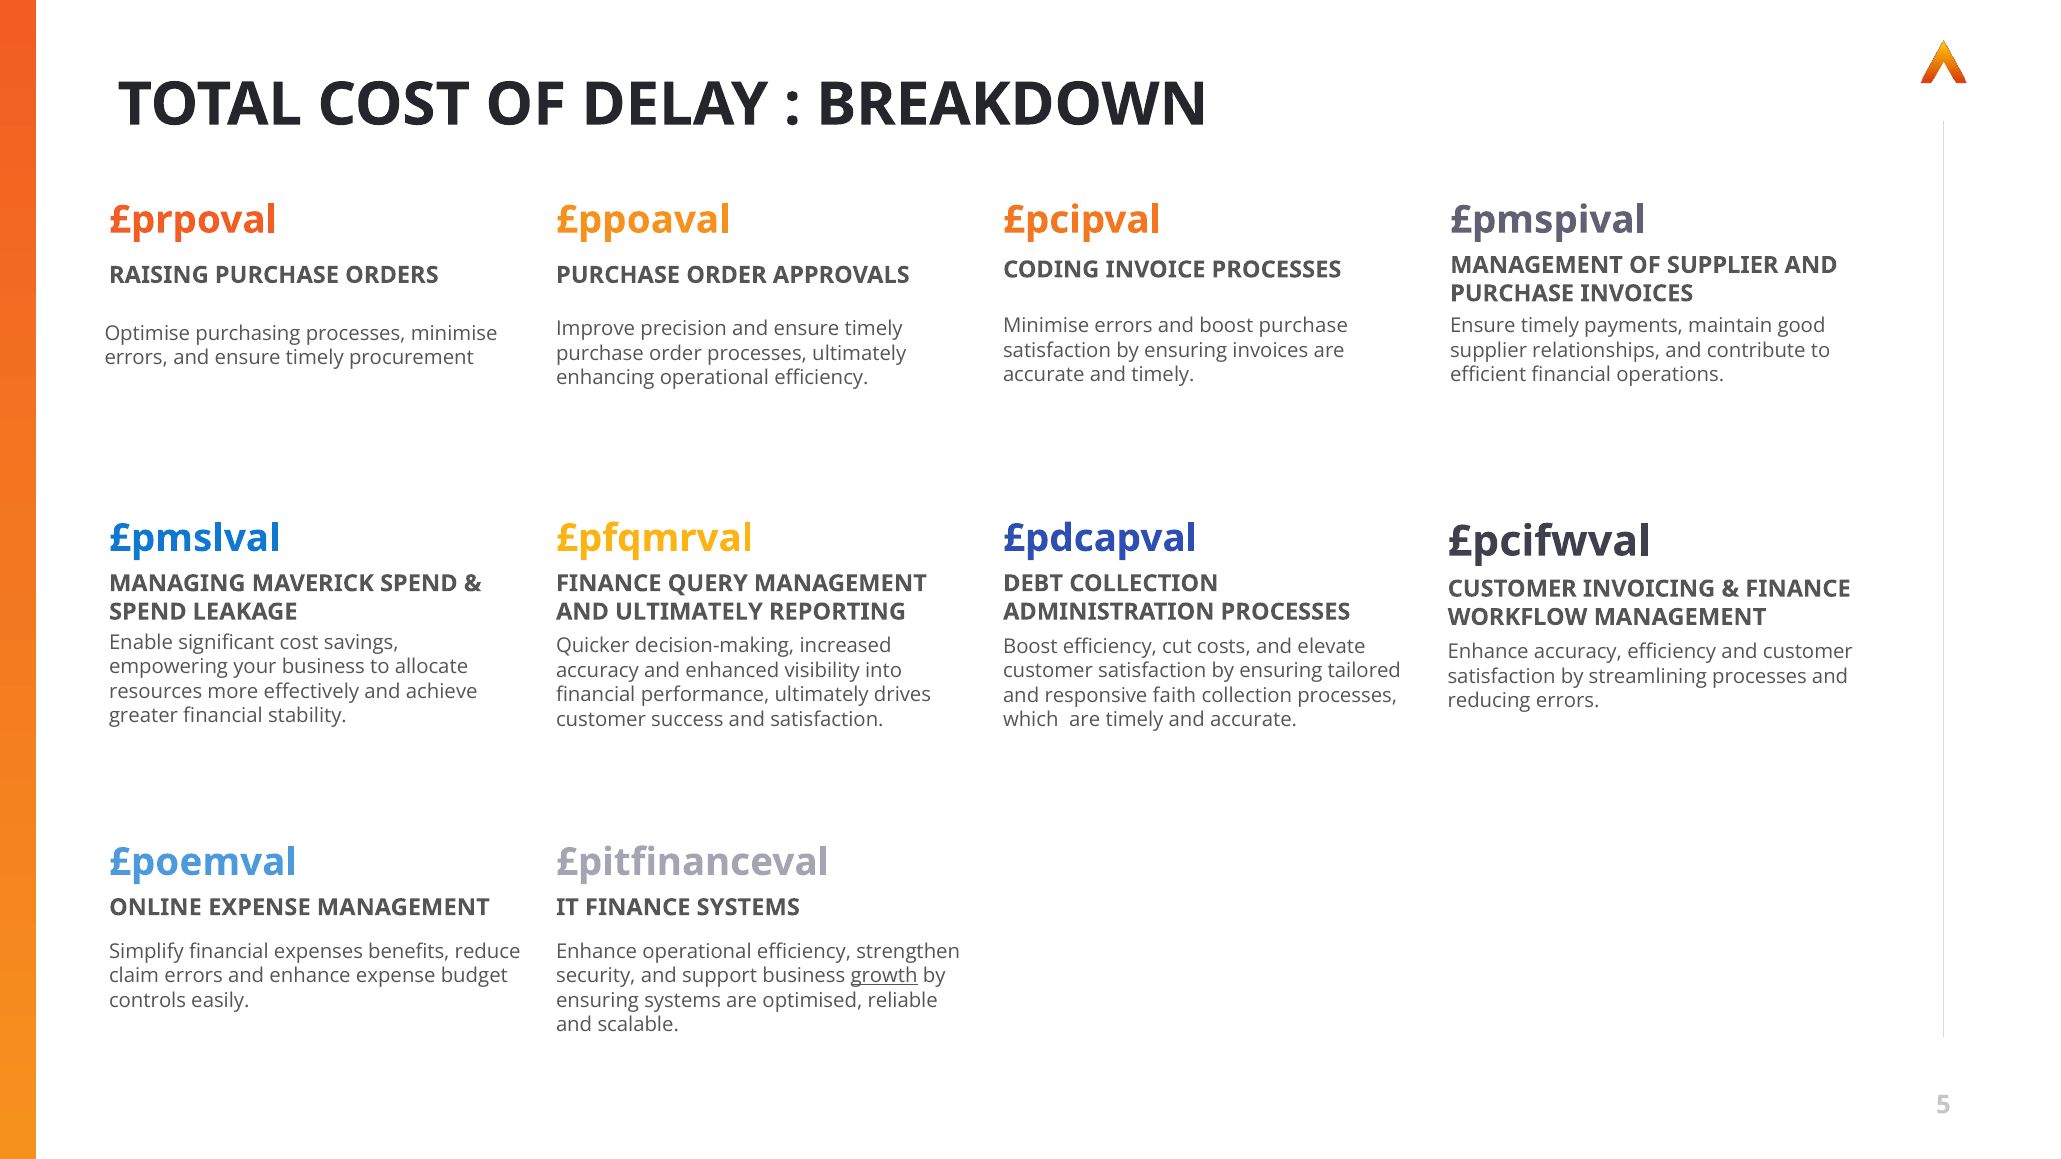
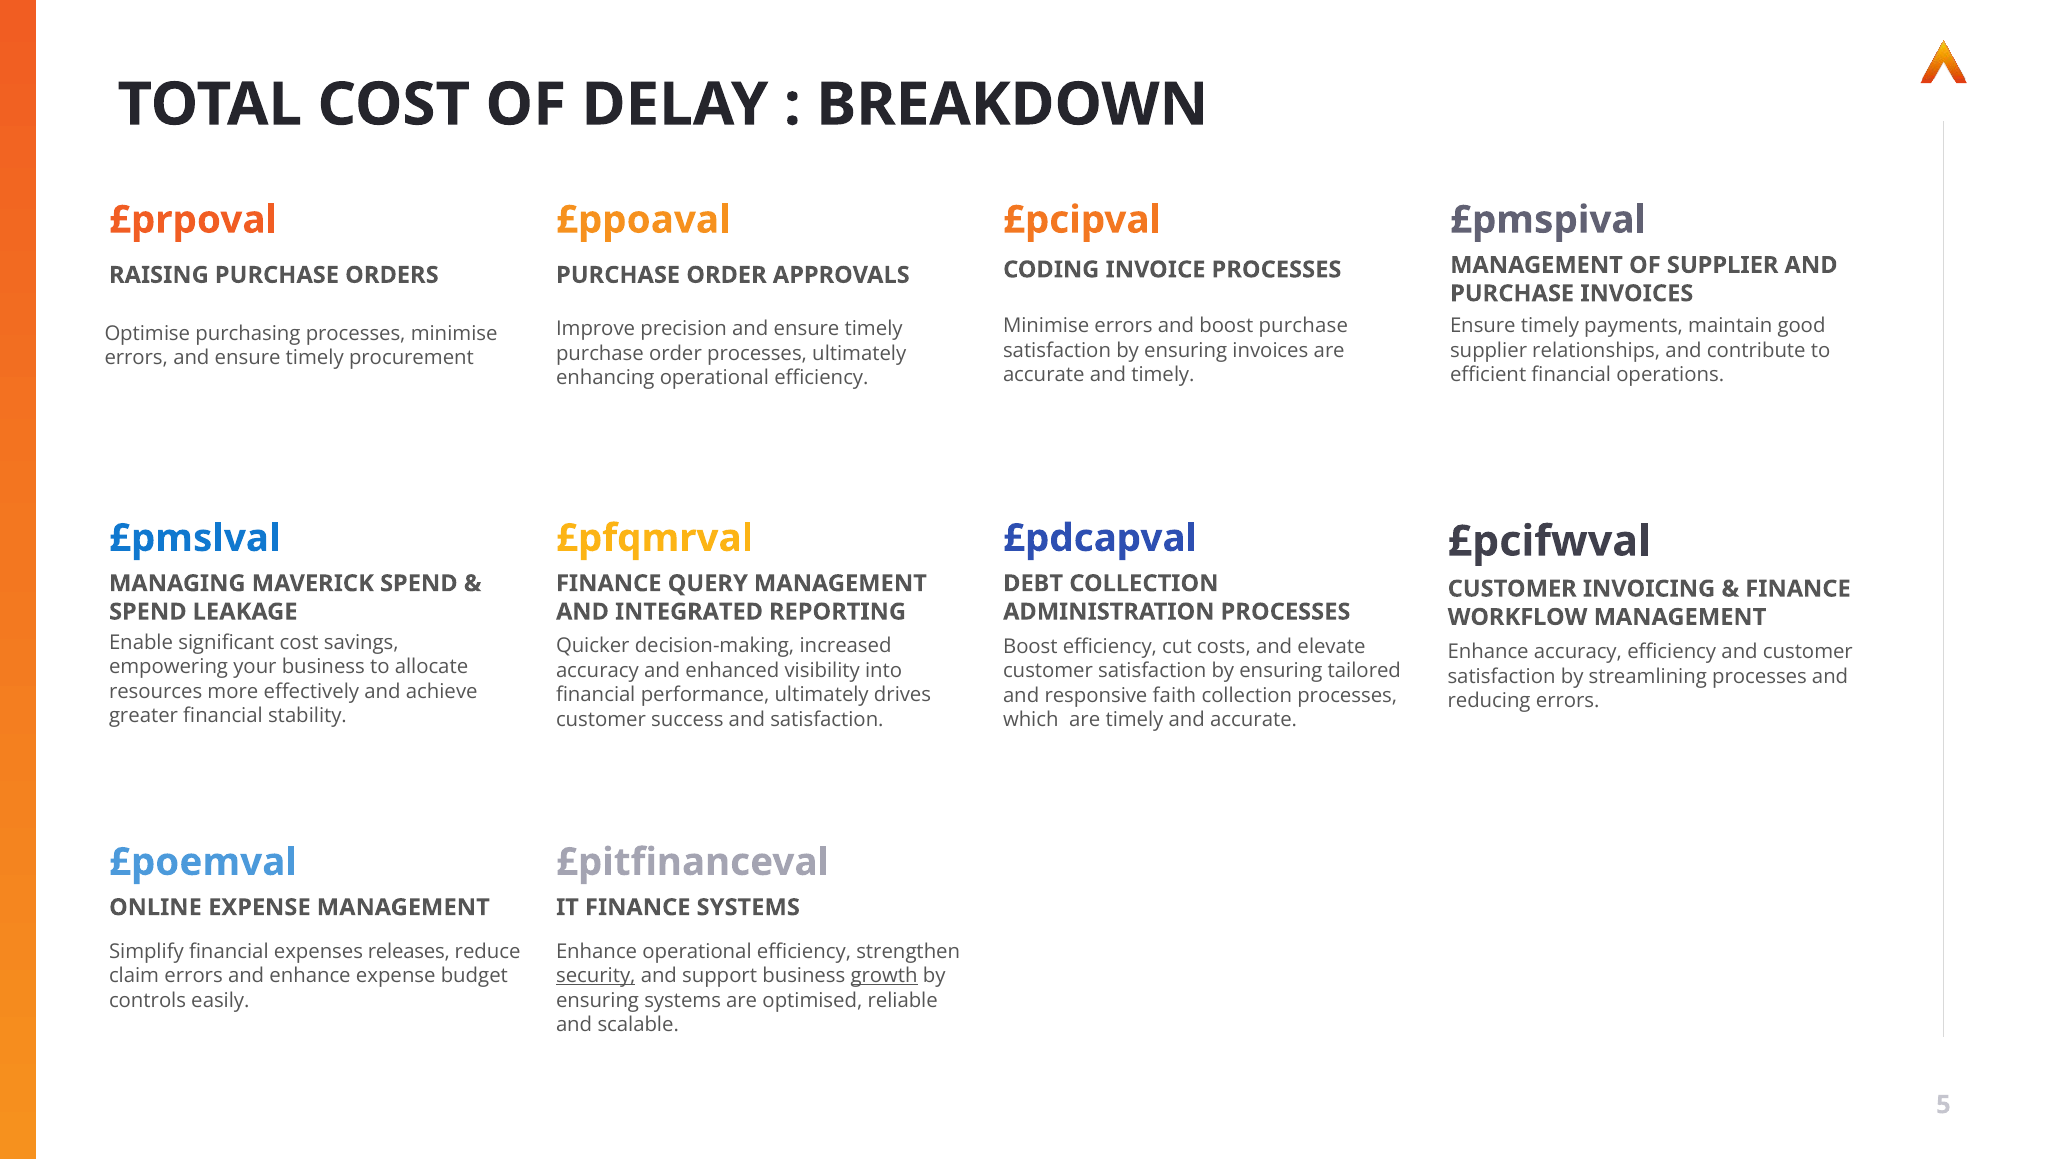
AND ULTIMATELY: ULTIMATELY -> INTEGRATED
benefits: benefits -> releases
security underline: none -> present
